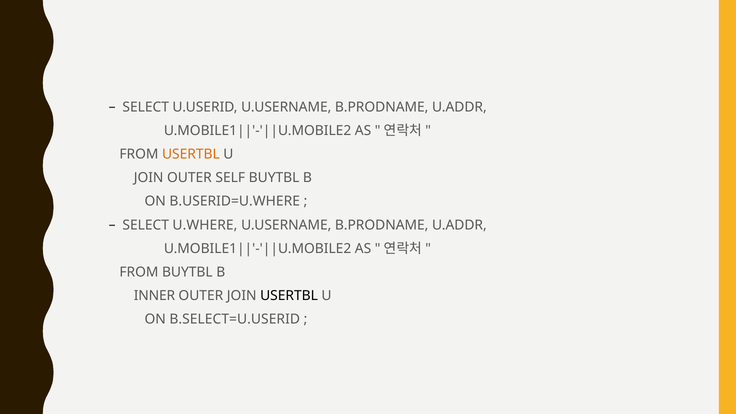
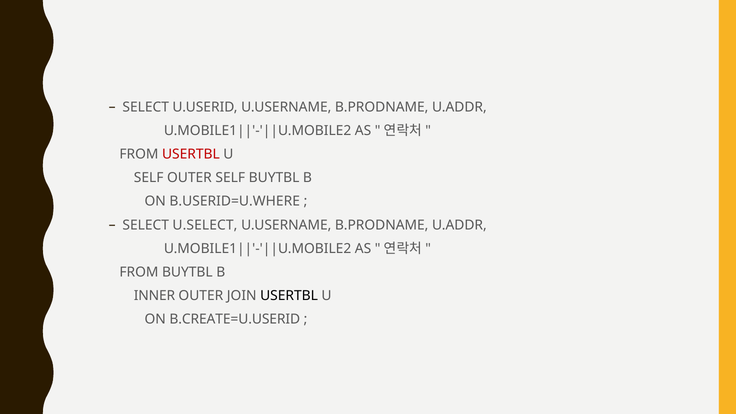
USERTBL at (191, 154) colour: orange -> red
JOIN at (149, 178): JOIN -> SELF
U.WHERE: U.WHERE -> U.SELECT
B.SELECT=U.USERID: B.SELECT=U.USERID -> B.CREATE=U.USERID
